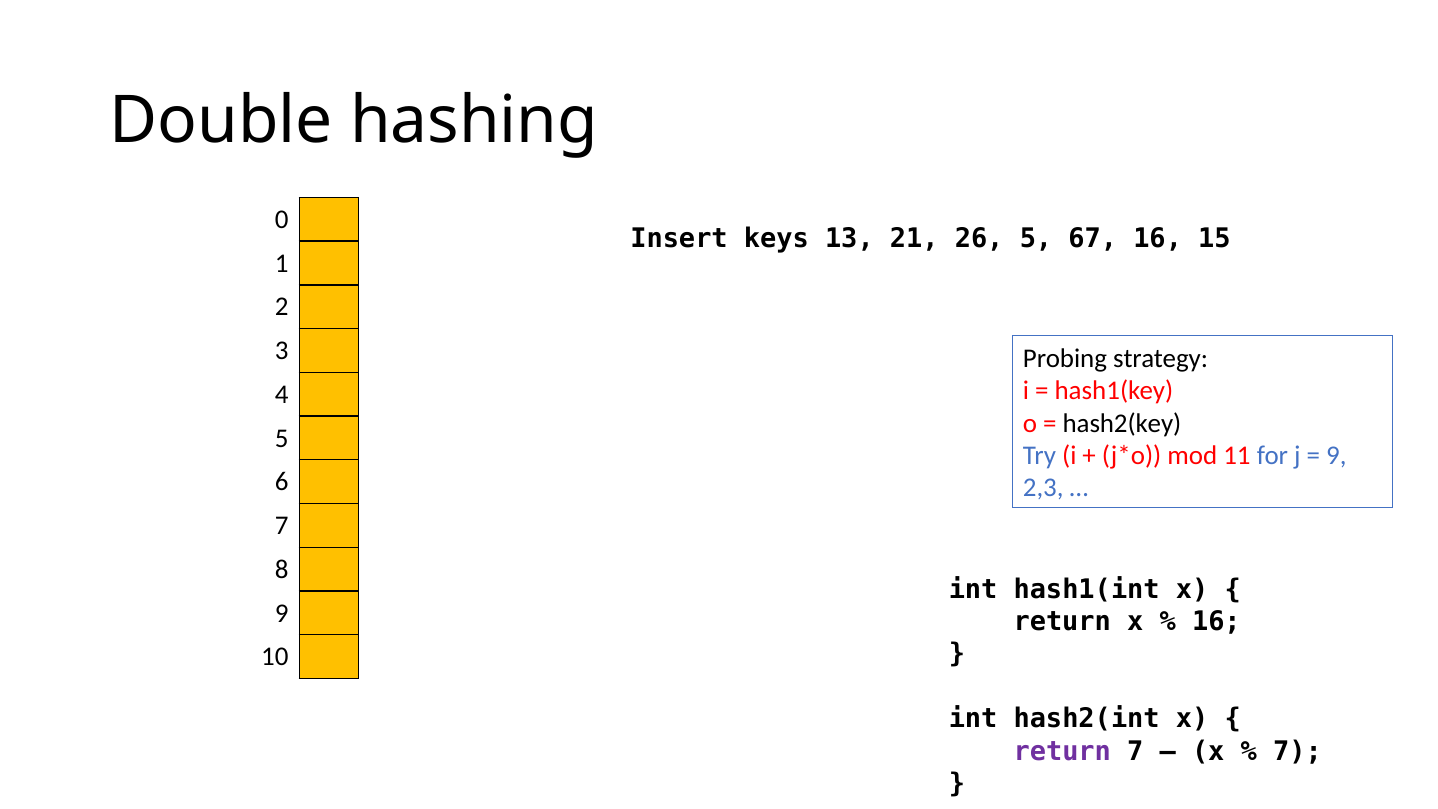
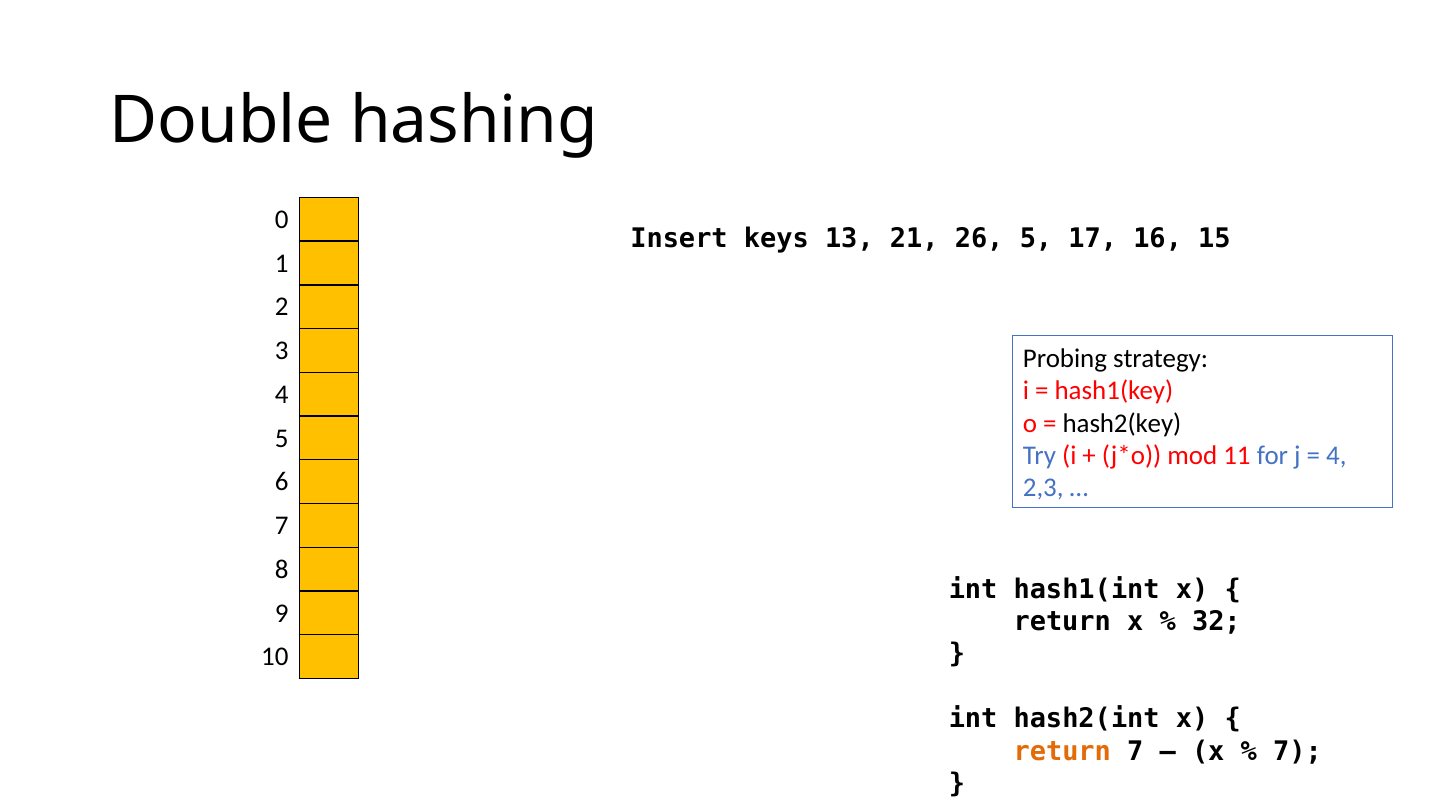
67: 67 -> 17
9 at (1336, 456): 9 -> 4
16 at (1216, 622): 16 -> 32
return at (1062, 751) colour: purple -> orange
